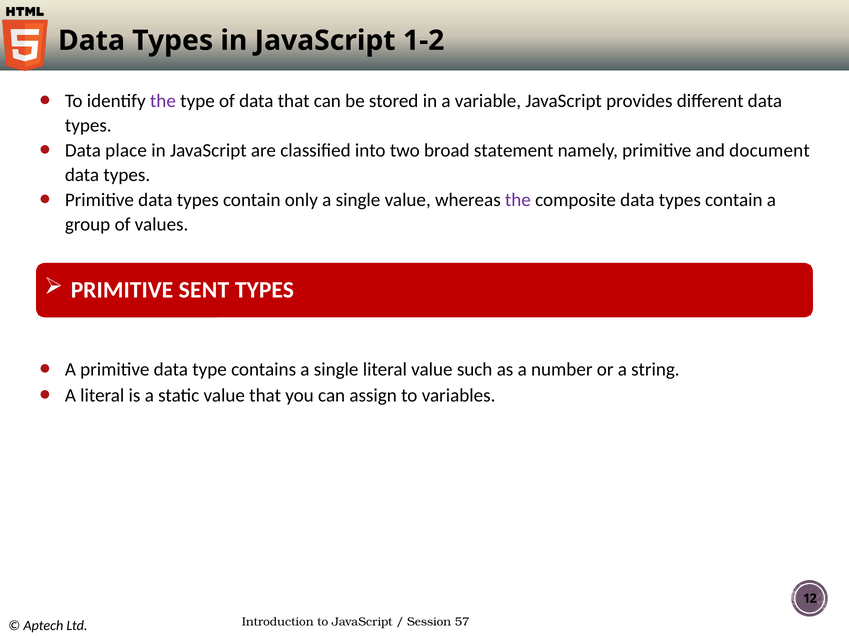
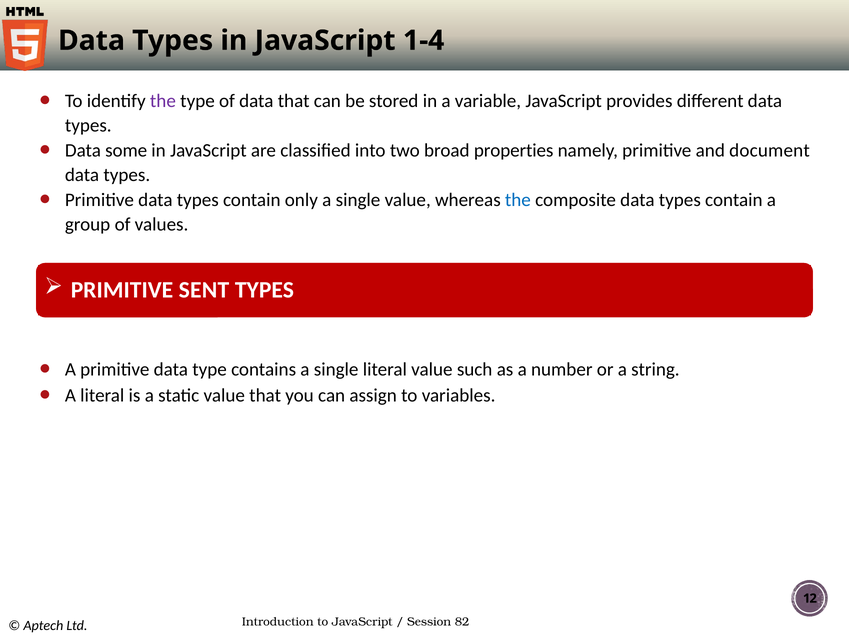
1-2: 1-2 -> 1-4
place: place -> some
statement: statement -> properties
the at (518, 200) colour: purple -> blue
57: 57 -> 82
